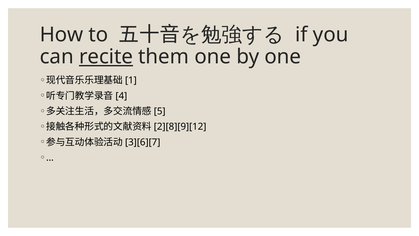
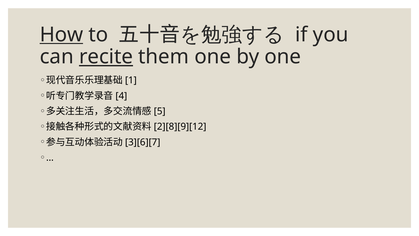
How underline: none -> present
